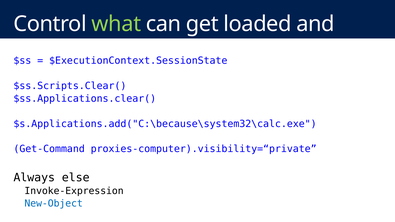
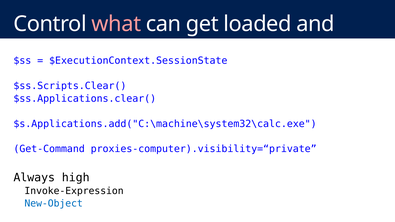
what colour: light green -> pink
$s.Applications.add("C:\because\system32\calc.exe: $s.Applications.add("C:\because\system32\calc.exe -> $s.Applications.add("C:\machine\system32\calc.exe
else: else -> high
